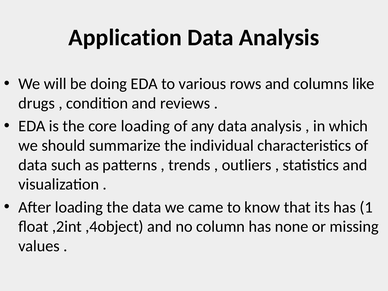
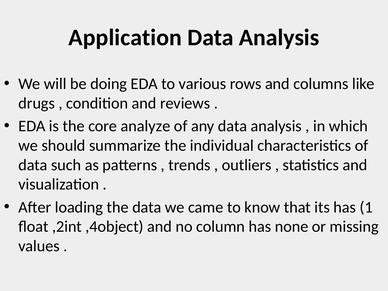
core loading: loading -> analyze
